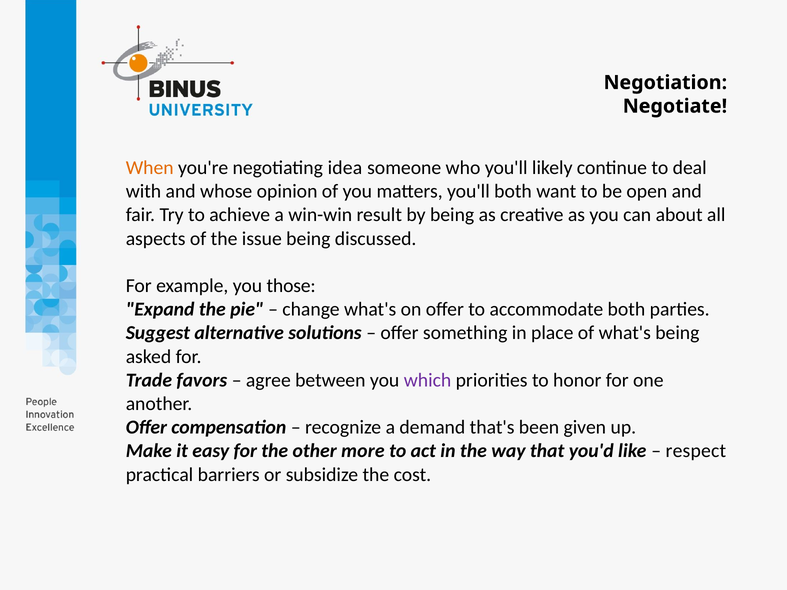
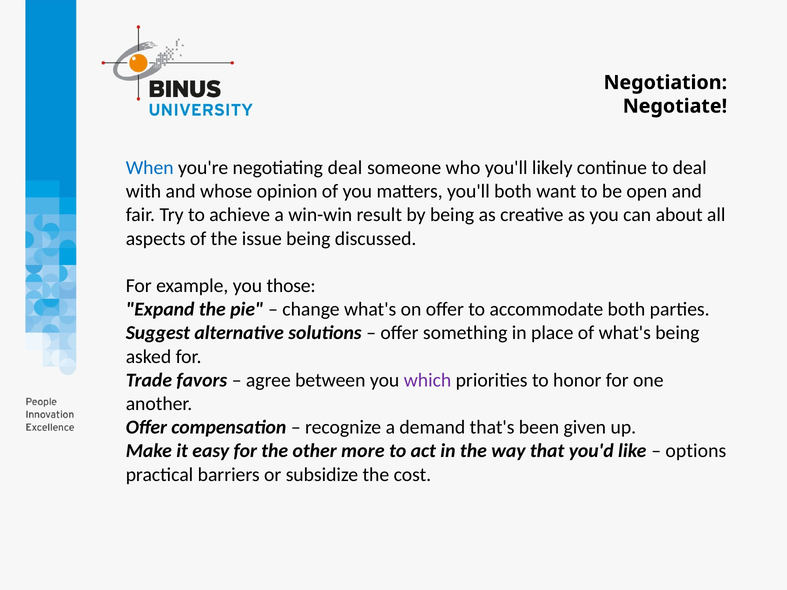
When colour: orange -> blue
negotiating idea: idea -> deal
respect: respect -> options
